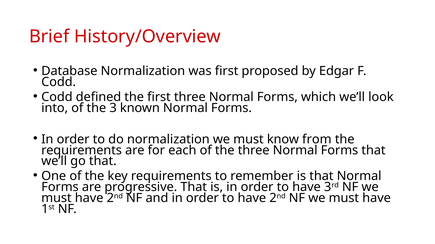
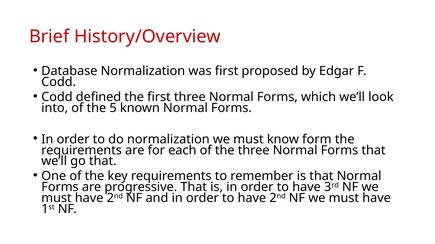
3: 3 -> 5
from: from -> form
